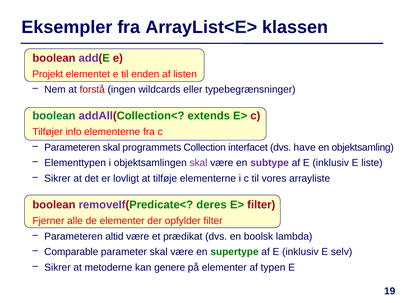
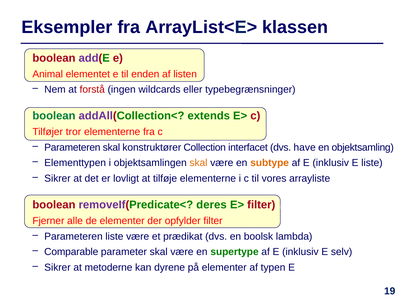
Projekt: Projekt -> Animal
info: info -> tror
programmets: programmets -> konstruktører
skal at (199, 163) colour: purple -> orange
subtype colour: purple -> orange
Parameteren altid: altid -> liste
genere: genere -> dyrene
